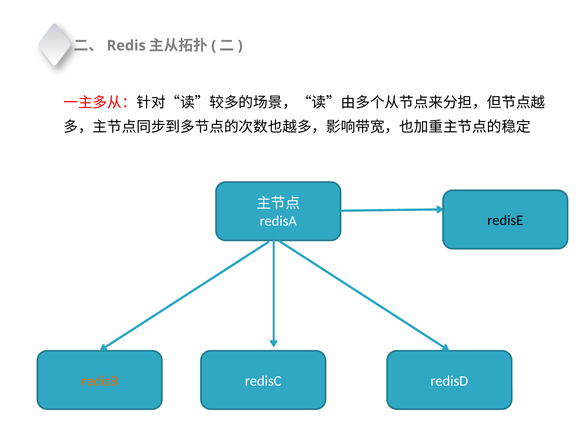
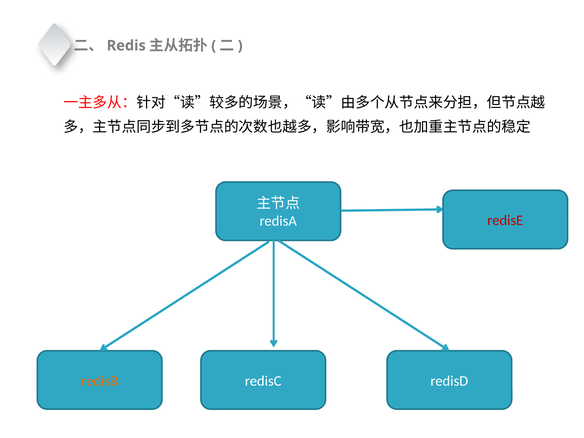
redisE colour: black -> red
